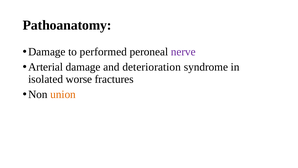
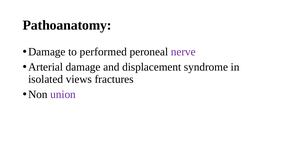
deterioration: deterioration -> displacement
worse: worse -> views
union colour: orange -> purple
